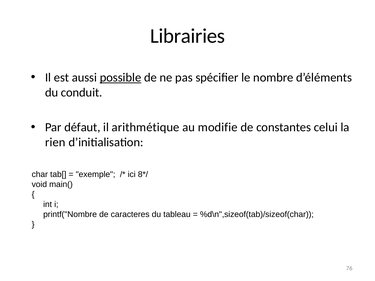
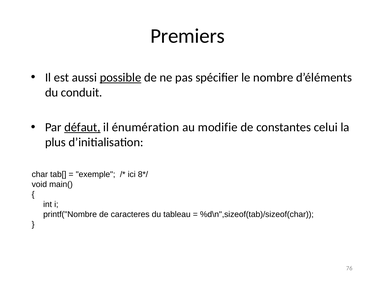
Librairies: Librairies -> Premiers
défaut underline: none -> present
arithmétique: arithmétique -> énumération
rien: rien -> plus
